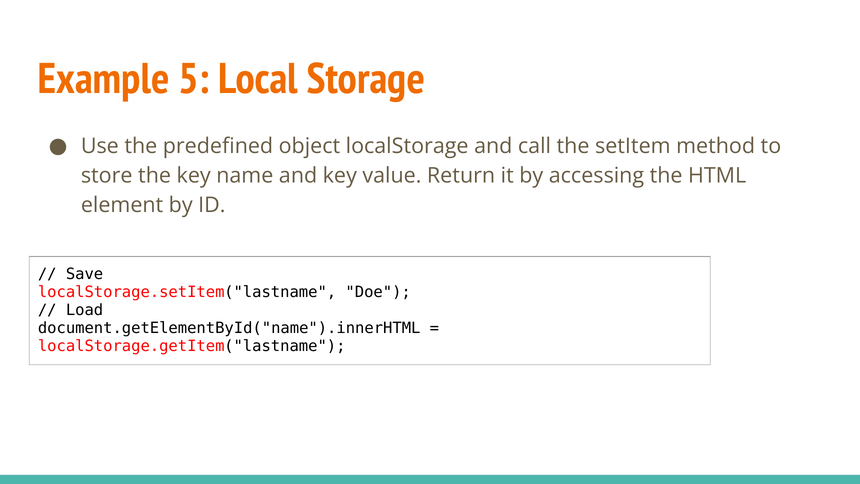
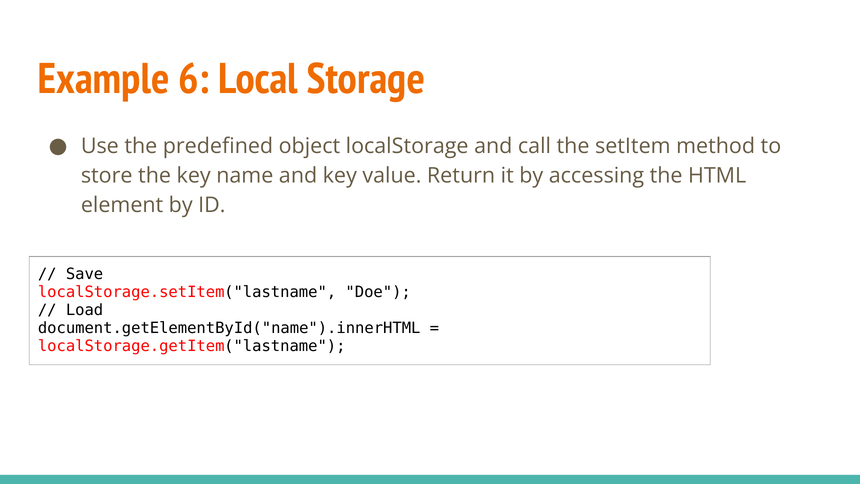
5: 5 -> 6
